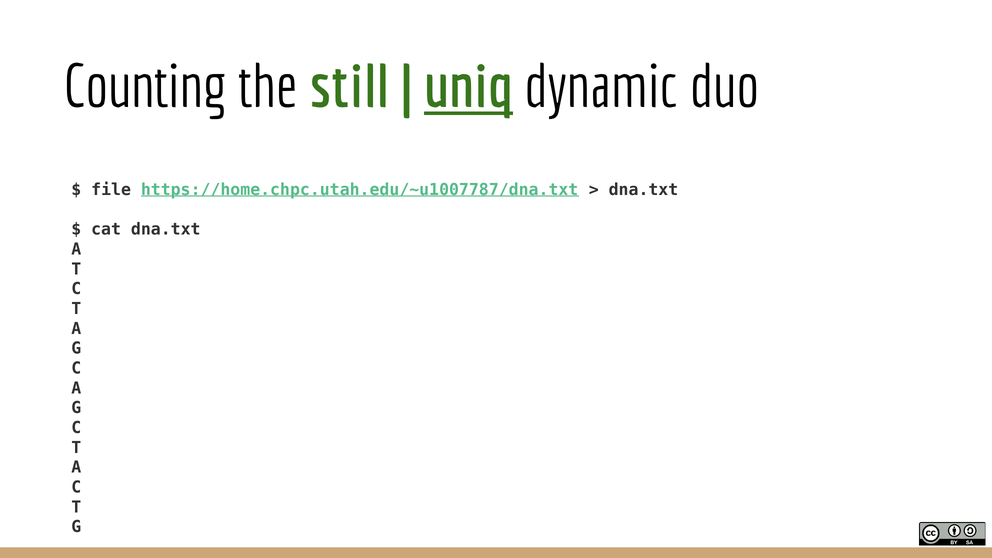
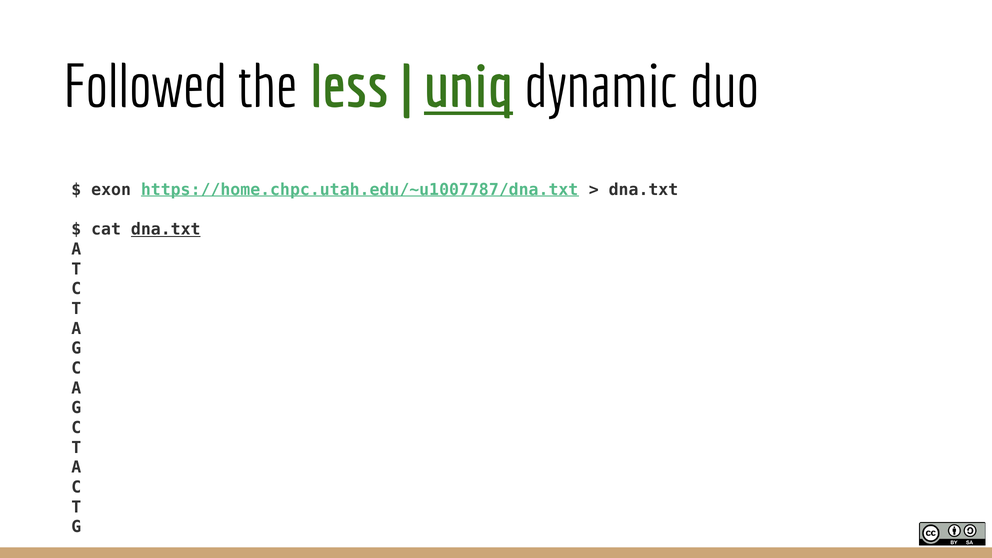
Counting: Counting -> Followed
still: still -> less
file: file -> exon
dna.txt at (166, 229) underline: none -> present
